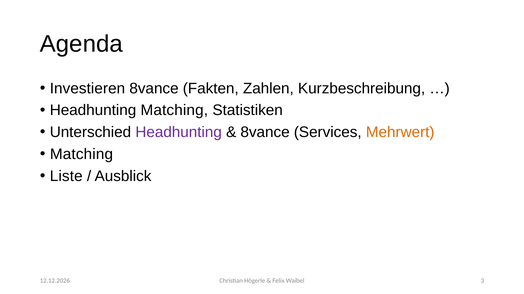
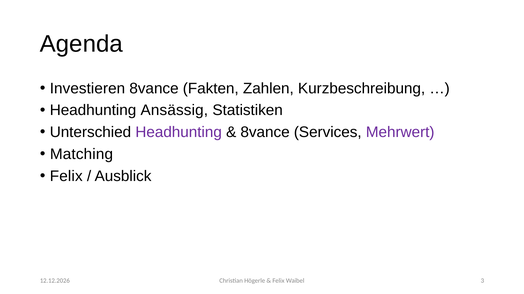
Headhunting Matching: Matching -> Ansässig
Mehrwert colour: orange -> purple
Liste at (66, 176): Liste -> Felix
